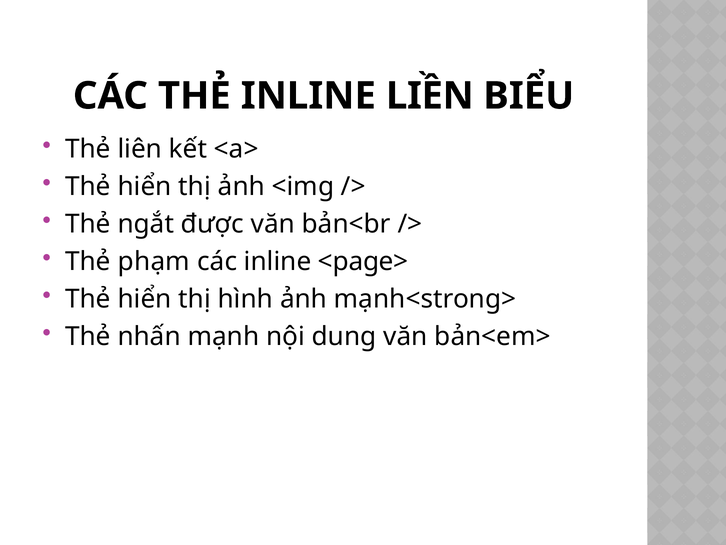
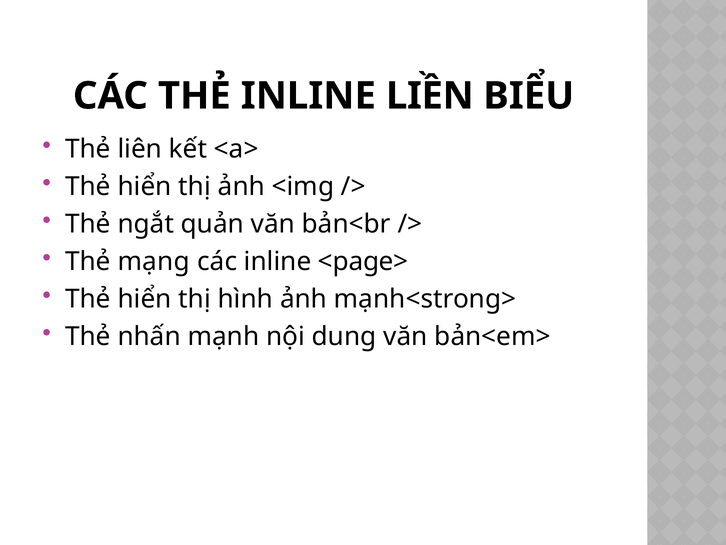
được: được -> quản
phạm: phạm -> mạng
